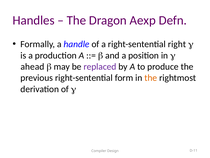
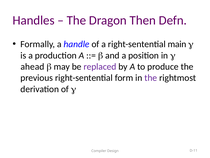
Aexp: Aexp -> Then
right: right -> main
the at (151, 78) colour: orange -> purple
